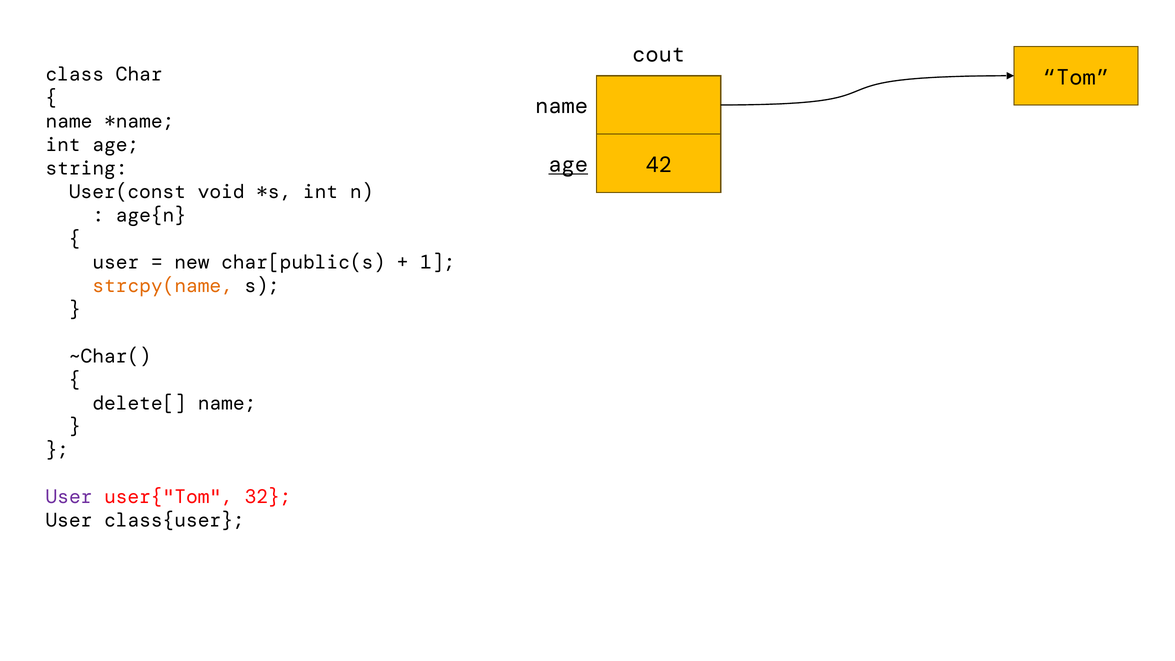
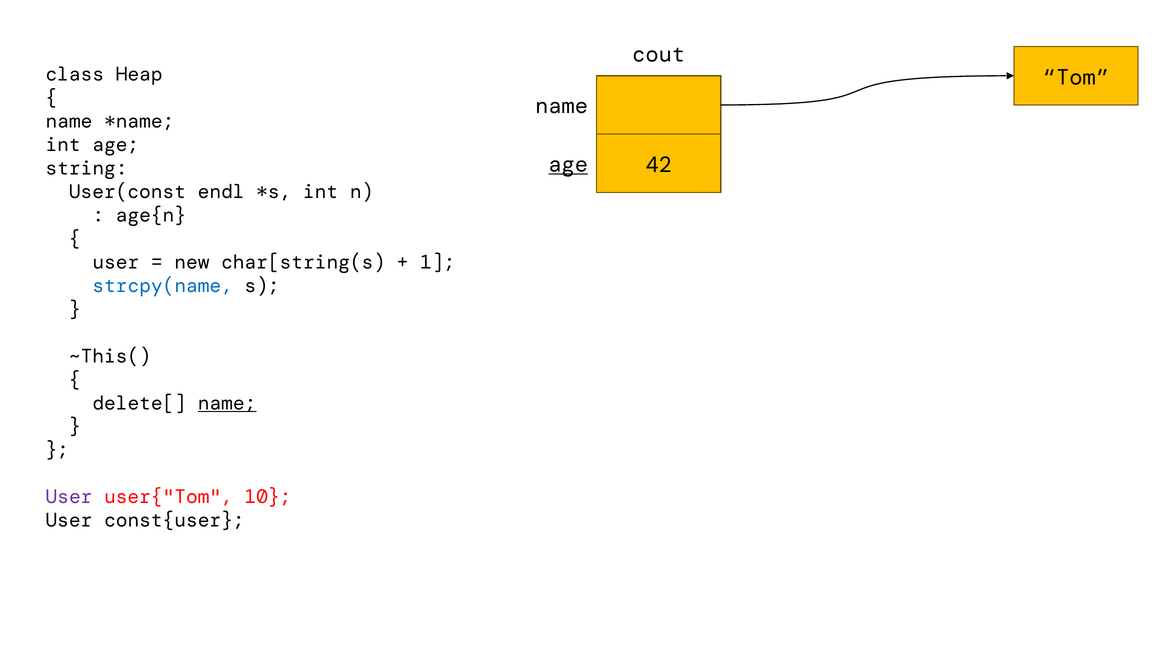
Char: Char -> Heap
void: void -> endl
char[public(s: char[public(s -> char[string(s
strcpy(name colour: orange -> blue
~Char(: ~Char( -> ~This(
name at (227, 403) underline: none -> present
32: 32 -> 10
class{user: class{user -> const{user
